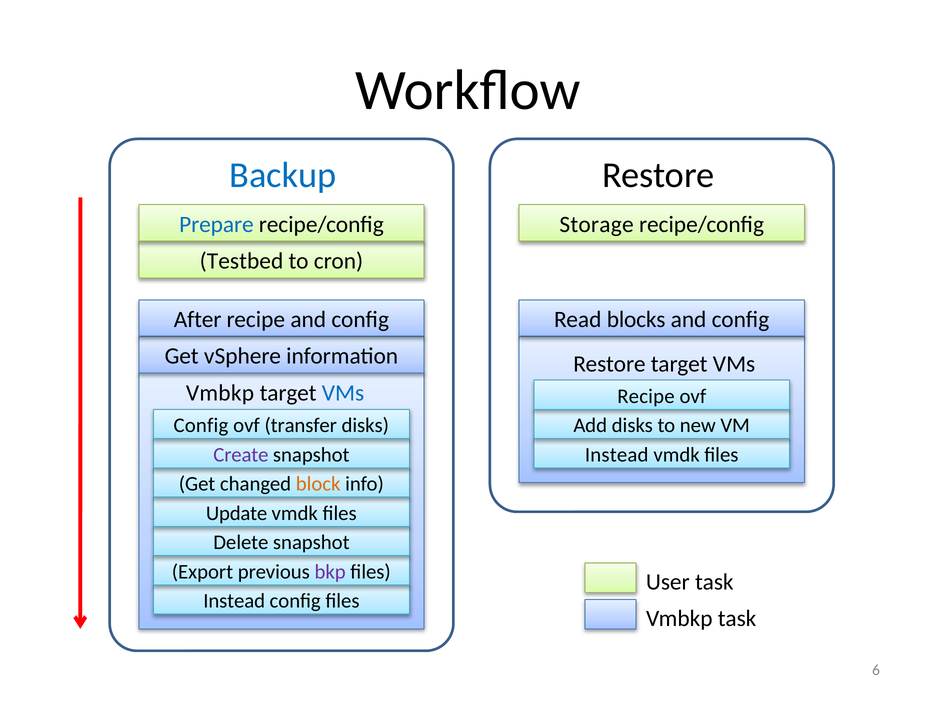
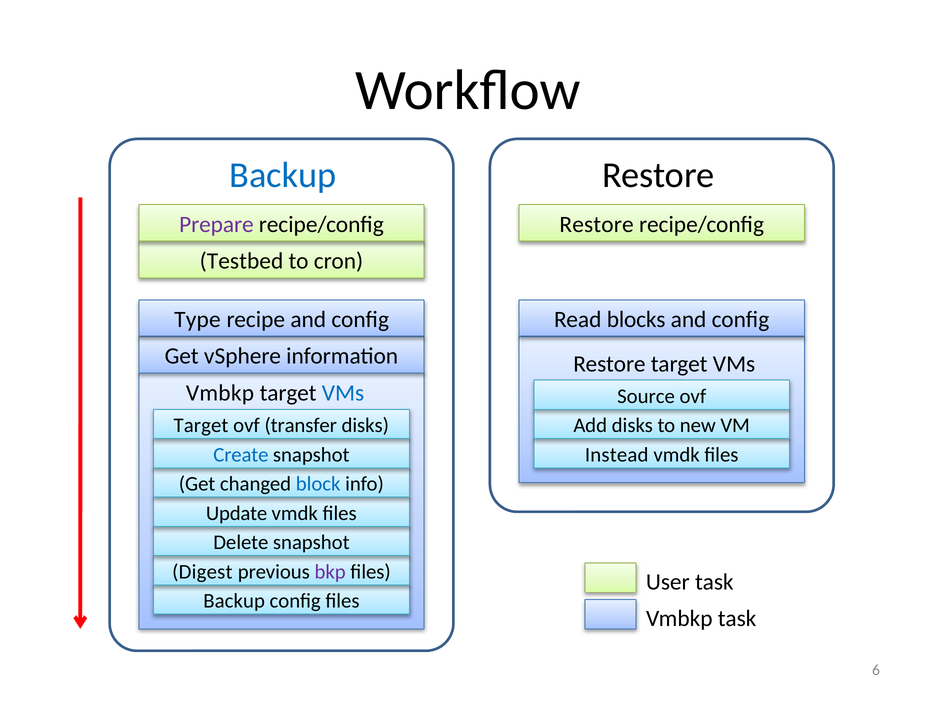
Prepare colour: blue -> purple
Storage at (597, 225): Storage -> Restore
After: After -> Type
Recipe at (646, 396): Recipe -> Source
Config at (201, 426): Config -> Target
Create colour: purple -> blue
block colour: orange -> blue
Export: Export -> Digest
Instead at (234, 601): Instead -> Backup
